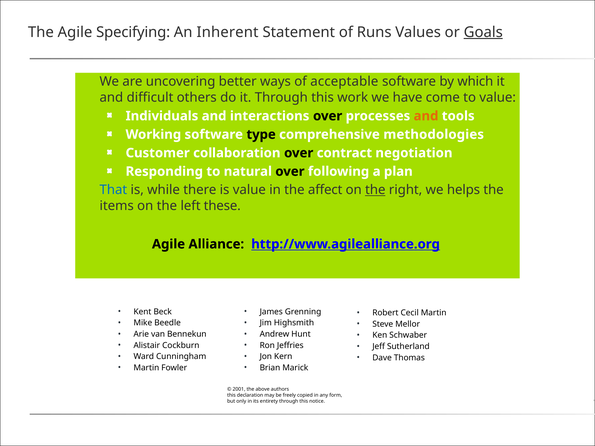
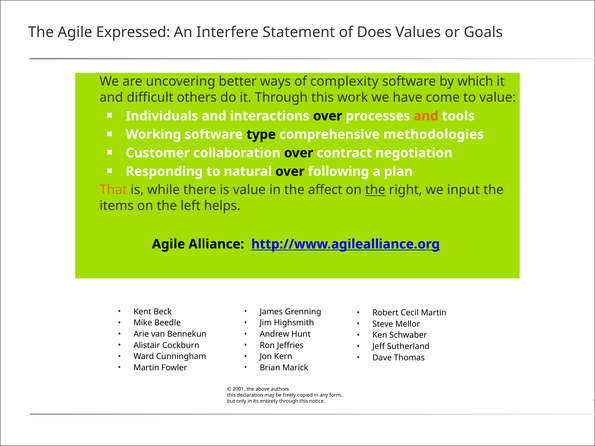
Specifying: Specifying -> Expressed
Inherent: Inherent -> Interfere
Runs: Runs -> Does
Goals underline: present -> none
acceptable: acceptable -> complexity
That colour: blue -> orange
helps: helps -> input
these: these -> helps
